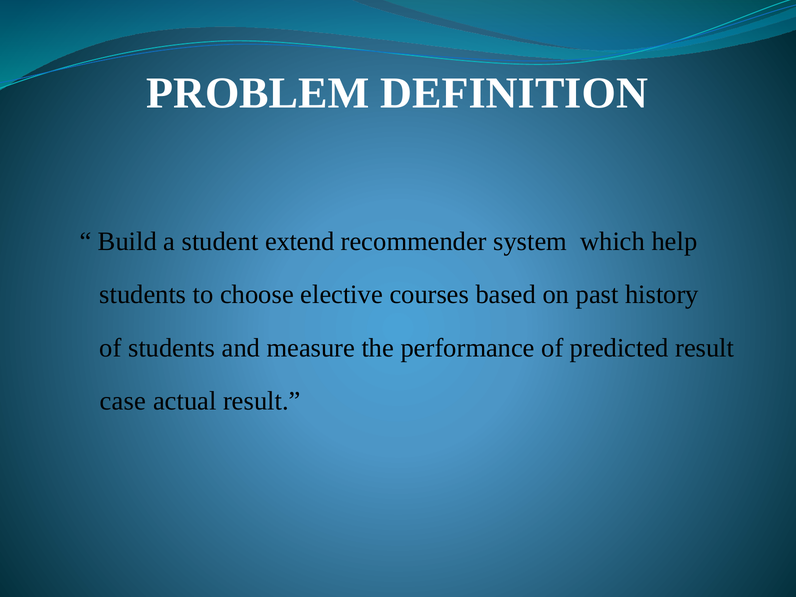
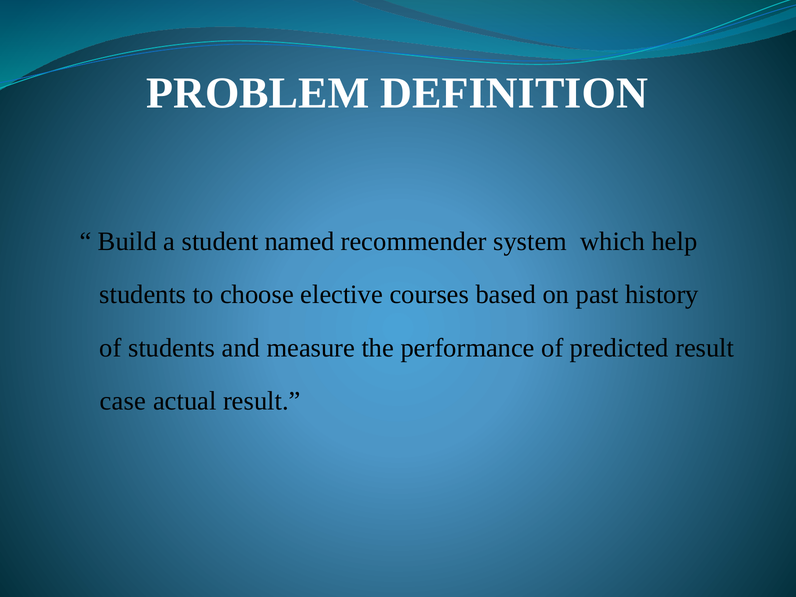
extend: extend -> named
